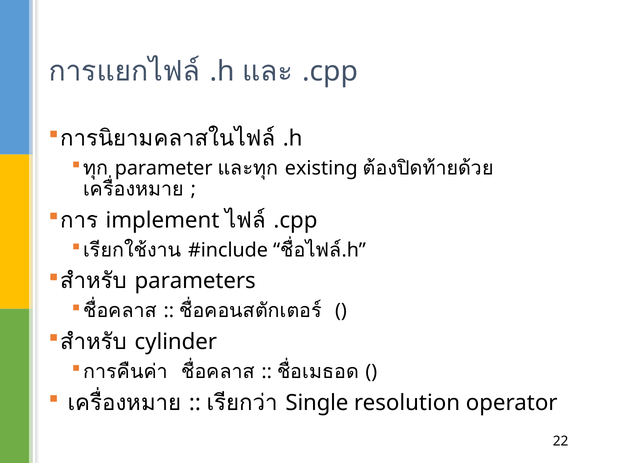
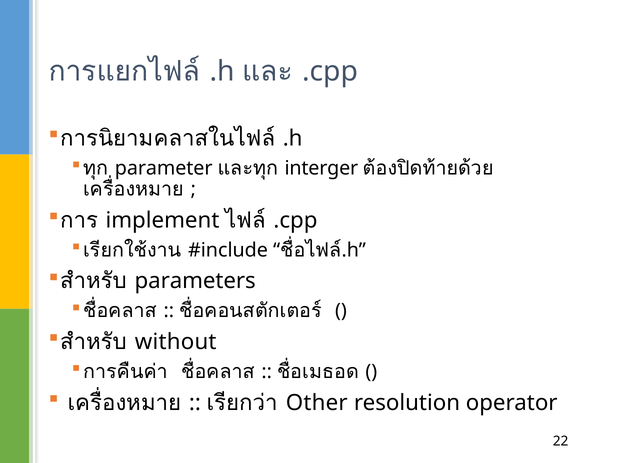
existing: existing -> interger
cylinder: cylinder -> without
Single: Single -> Other
